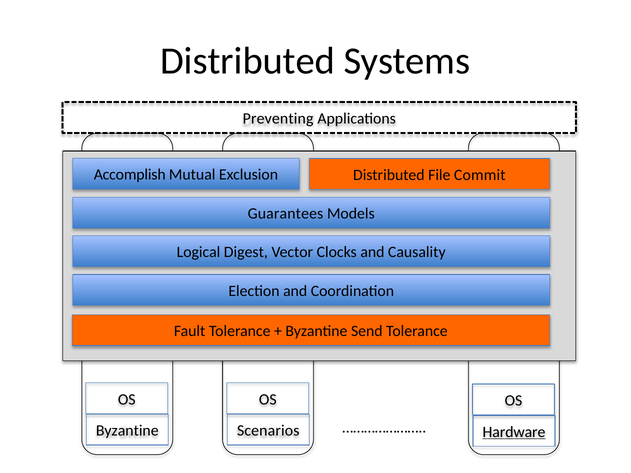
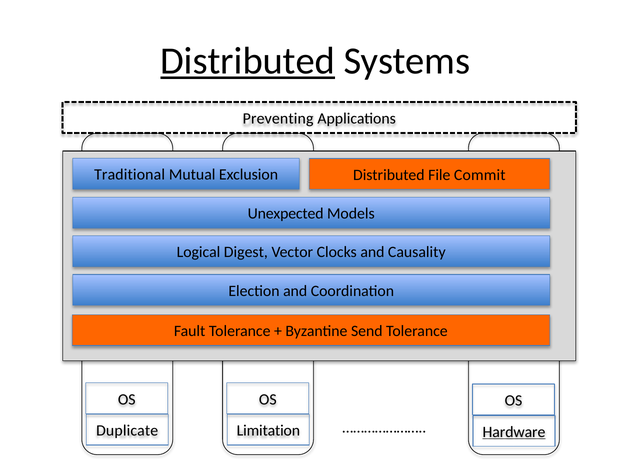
Distributed at (248, 61) underline: none -> present
Accomplish: Accomplish -> Traditional
Guarantees: Guarantees -> Unexpected
Byzantine at (127, 431): Byzantine -> Duplicate
Scenarios: Scenarios -> Limitation
